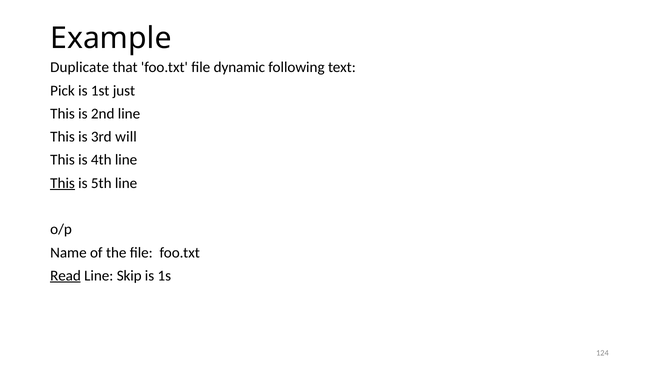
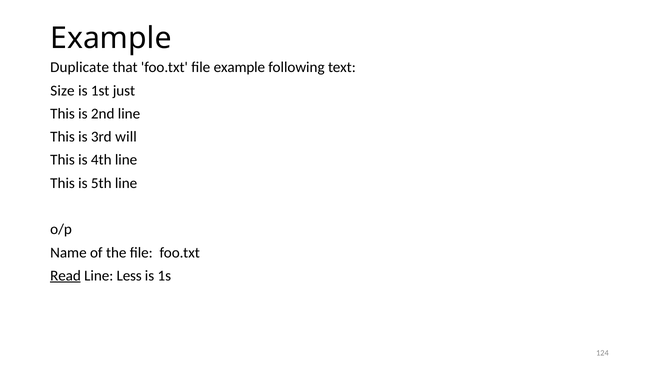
file dynamic: dynamic -> example
Pick: Pick -> Size
This at (63, 183) underline: present -> none
Skip: Skip -> Less
